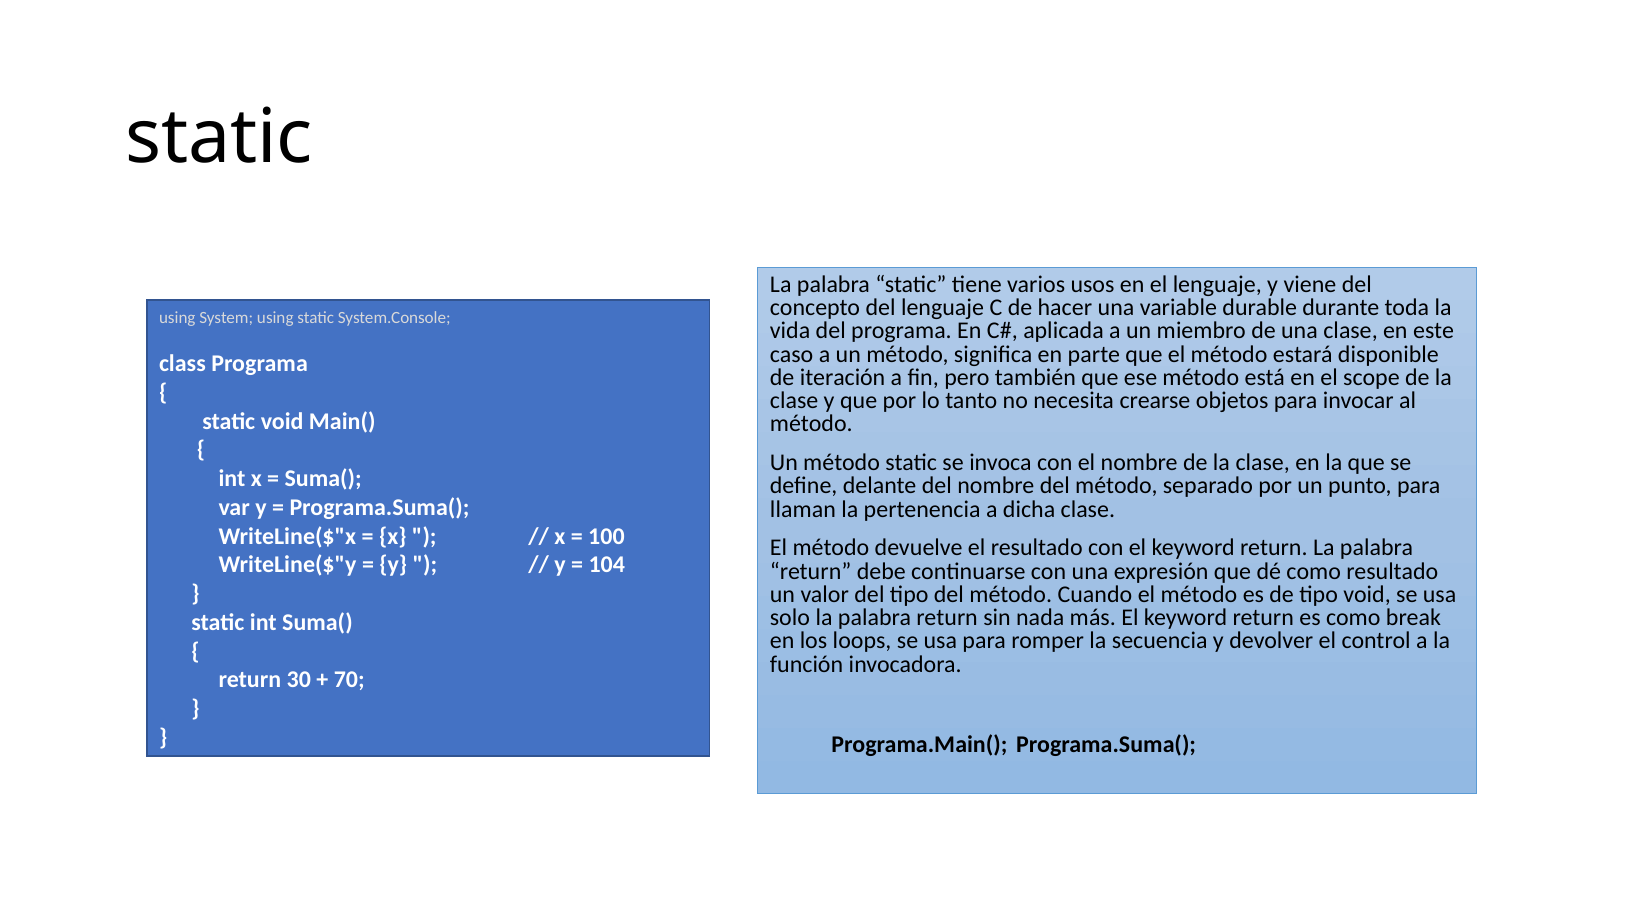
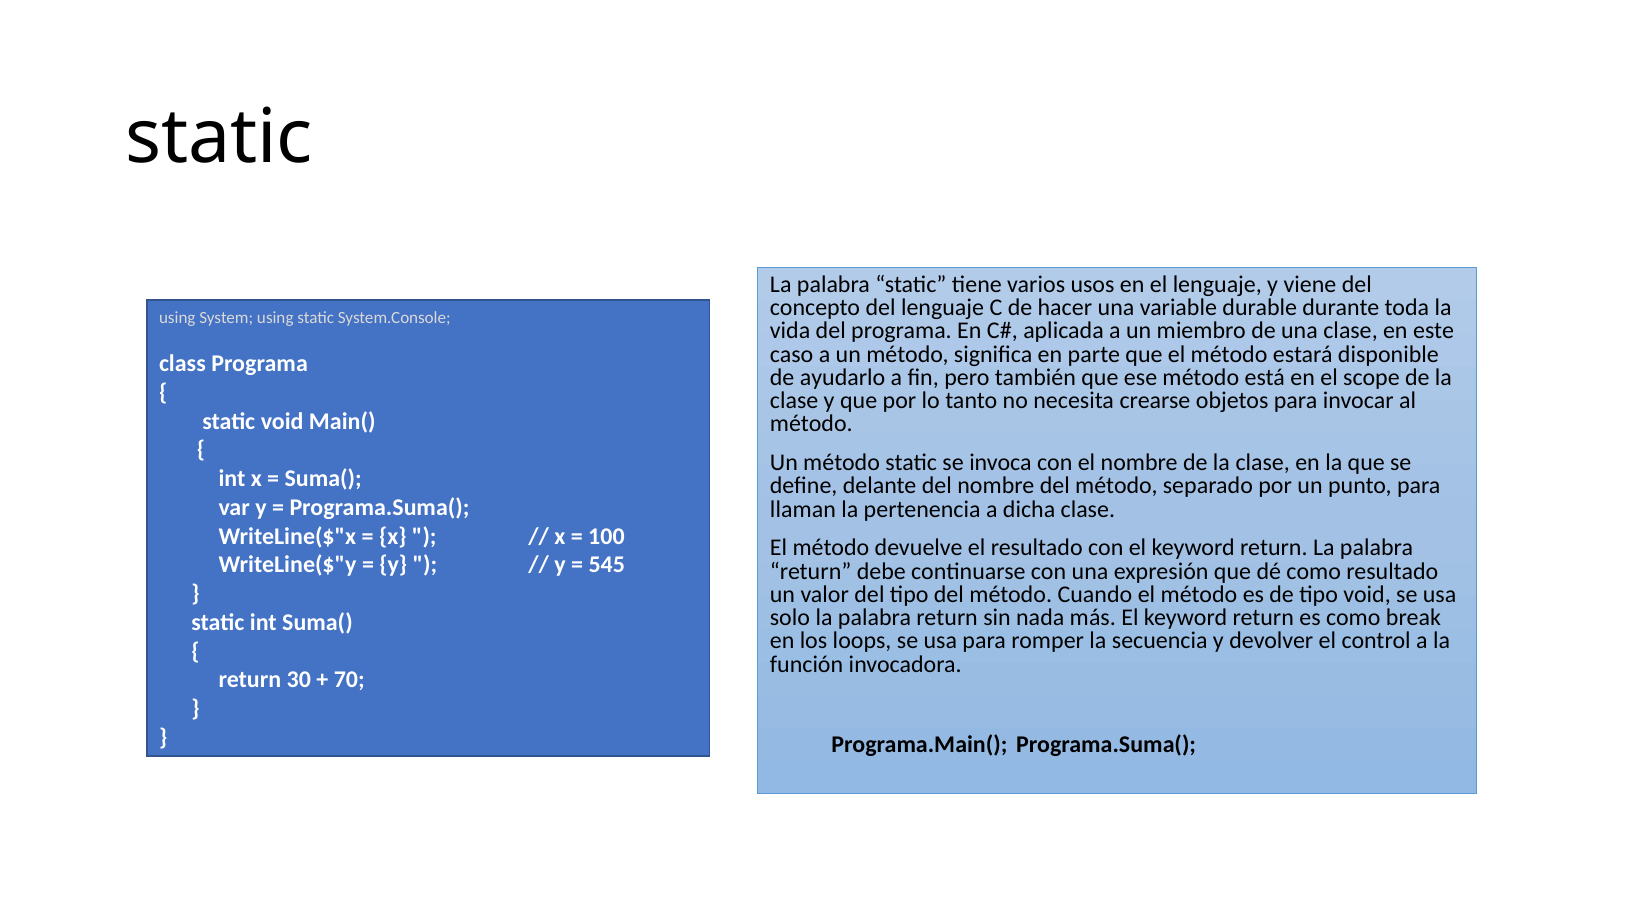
iteración: iteración -> ayudarlo
104: 104 -> 545
